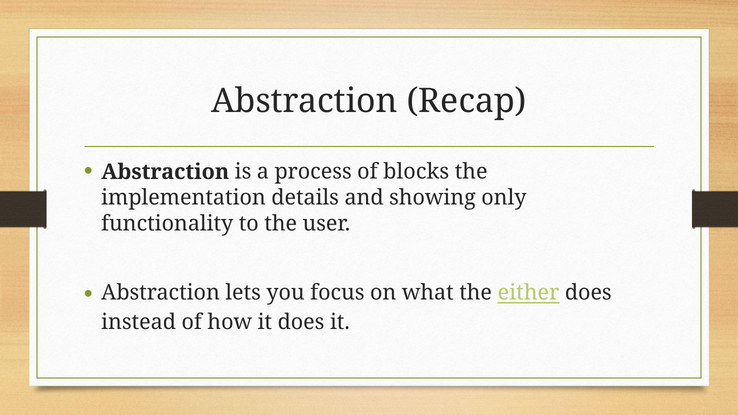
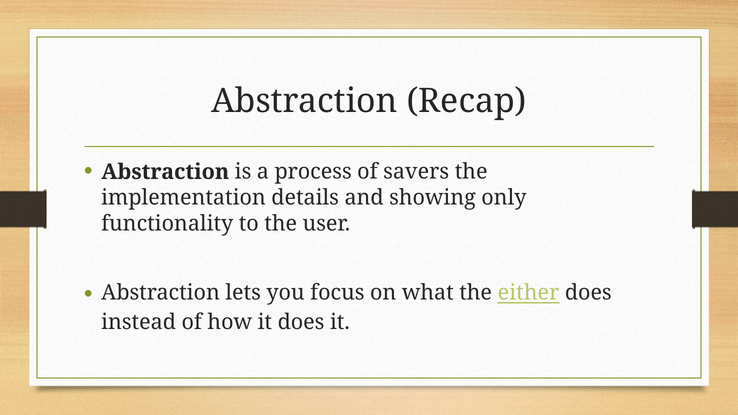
blocks: blocks -> savers
